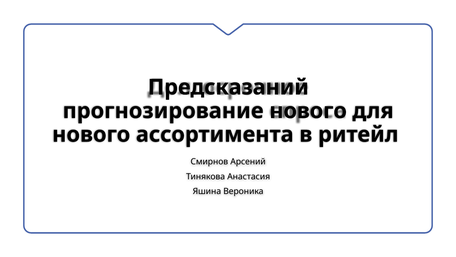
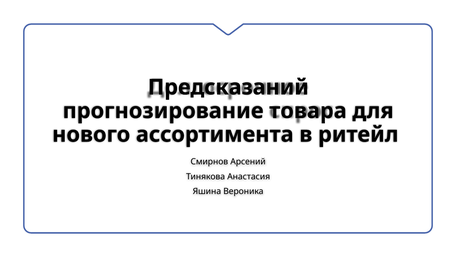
прогнозирование нового: нового -> товара
